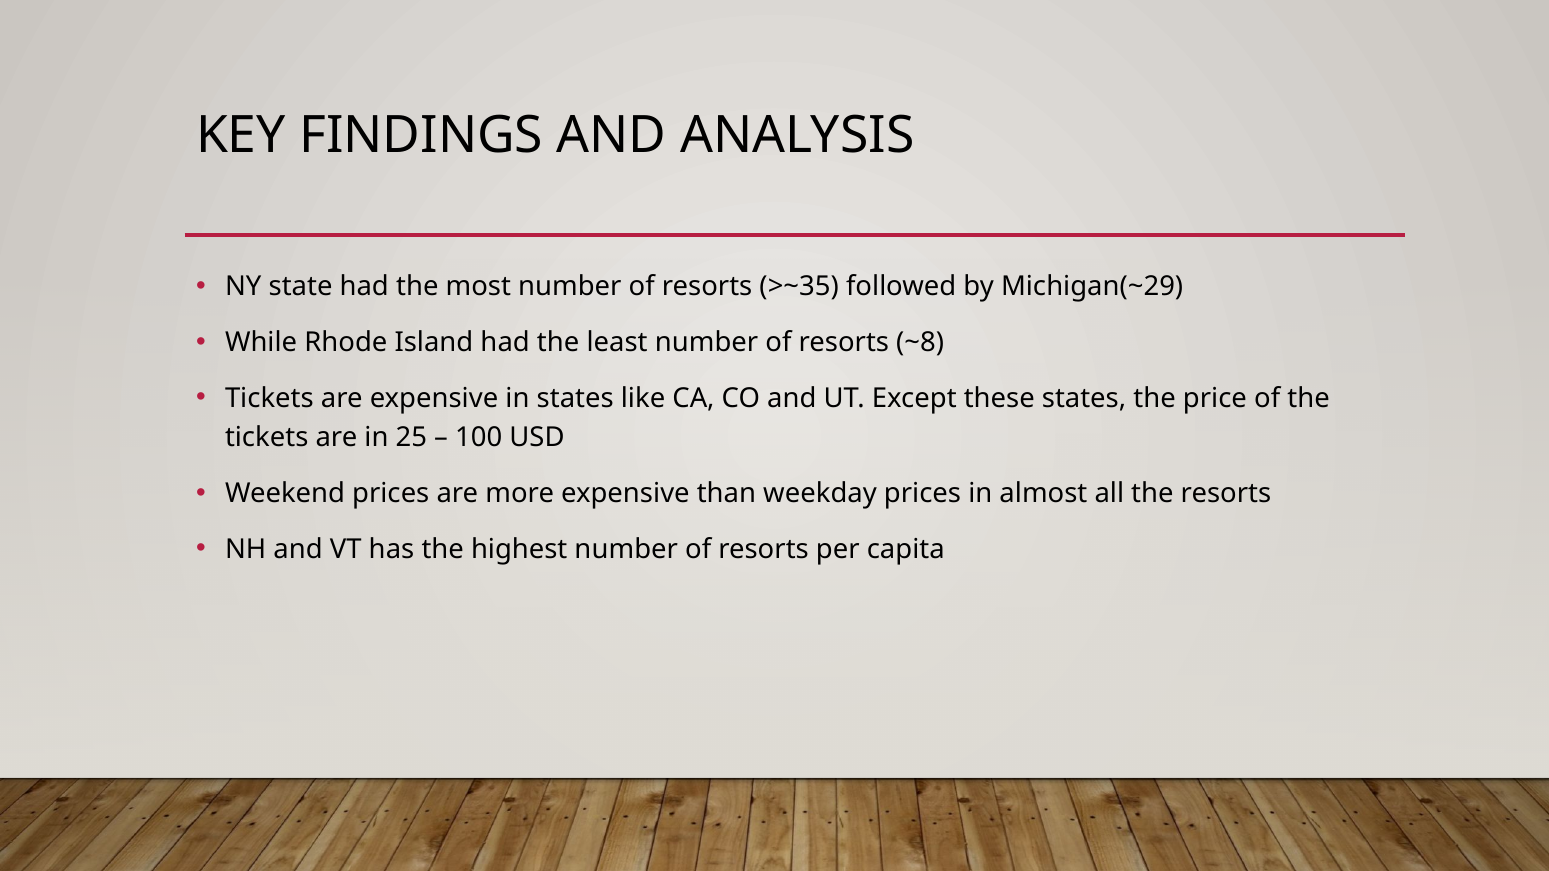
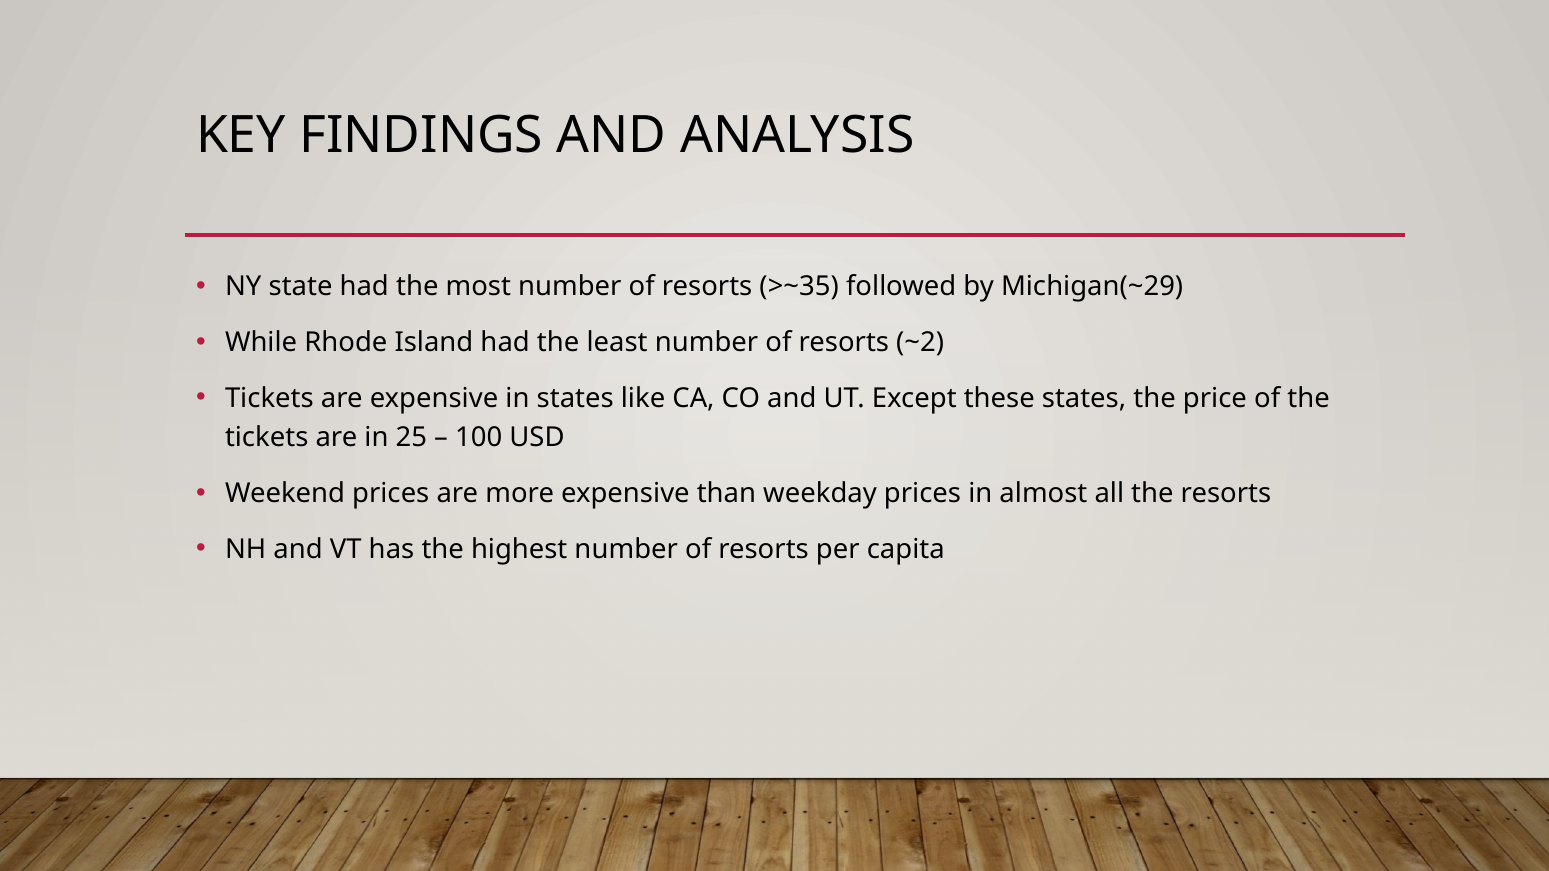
~8: ~8 -> ~2
